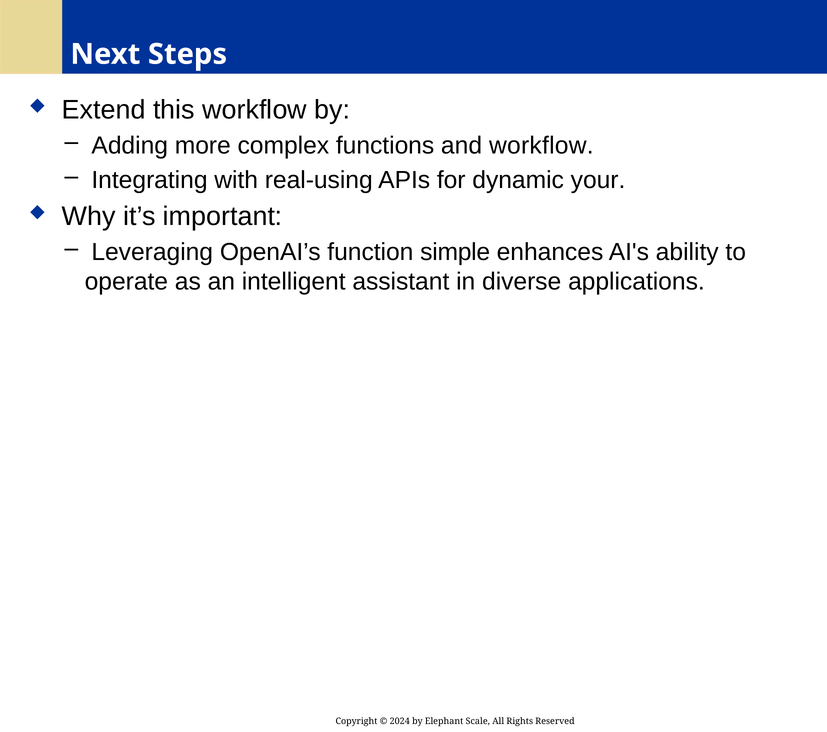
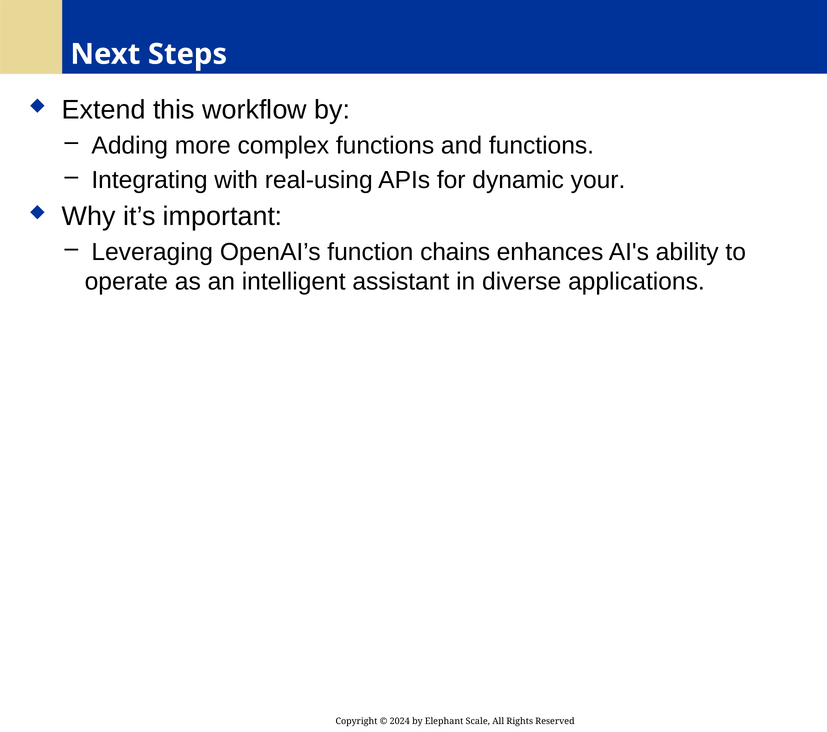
and workflow: workflow -> functions
simple: simple -> chains
